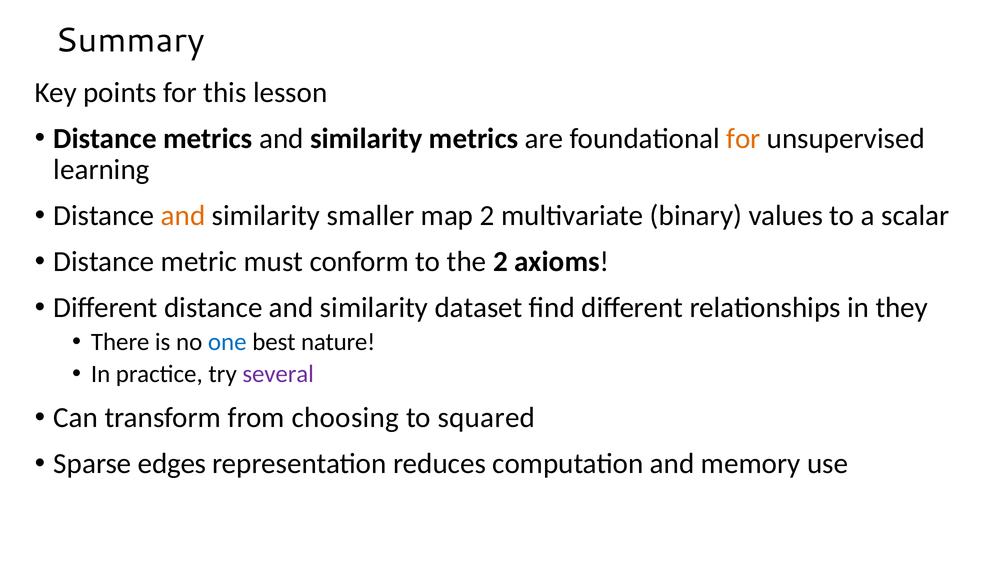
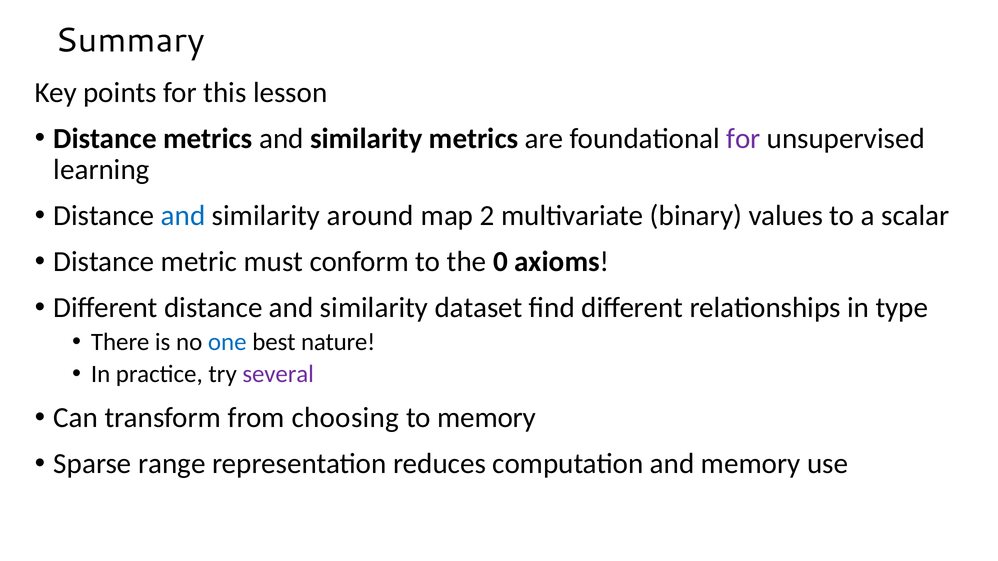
for at (743, 139) colour: orange -> purple
and at (183, 216) colour: orange -> blue
smaller: smaller -> around
the 2: 2 -> 0
they: they -> type
to squared: squared -> memory
edges: edges -> range
